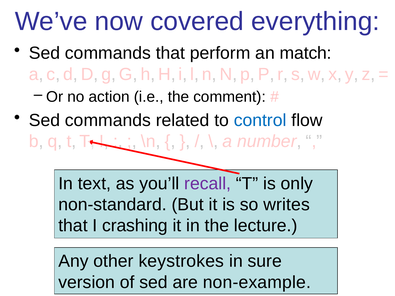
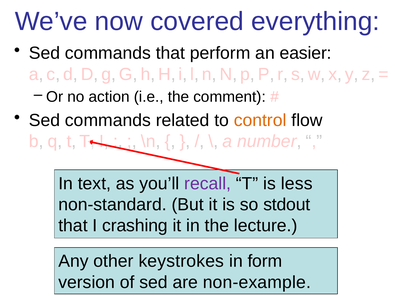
match: match -> easier
control colour: blue -> orange
only: only -> less
writes: writes -> stdout
sure: sure -> form
